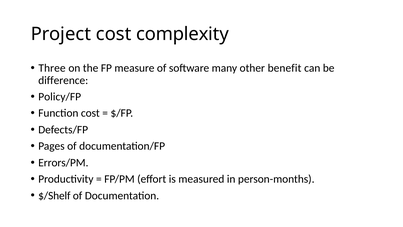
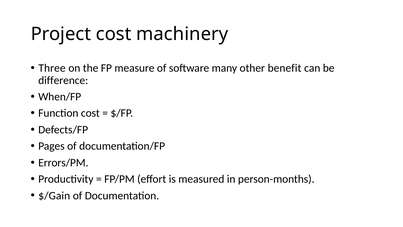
complexity: complexity -> machinery
Policy/FP: Policy/FP -> When/FP
$/Shelf: $/Shelf -> $/Gain
